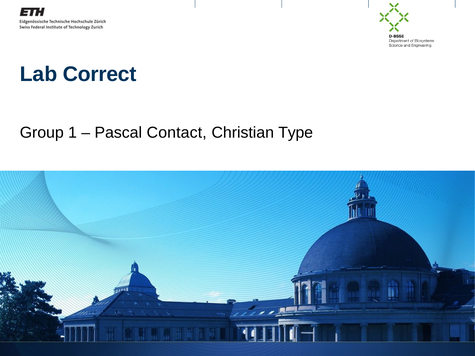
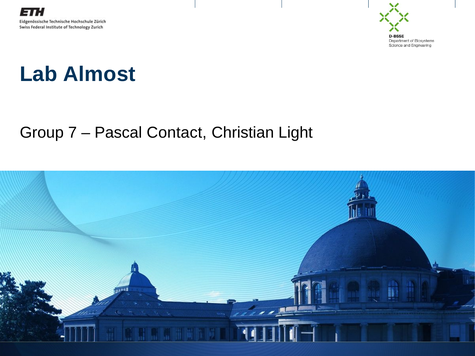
Correct: Correct -> Almost
1: 1 -> 7
Type: Type -> Light
